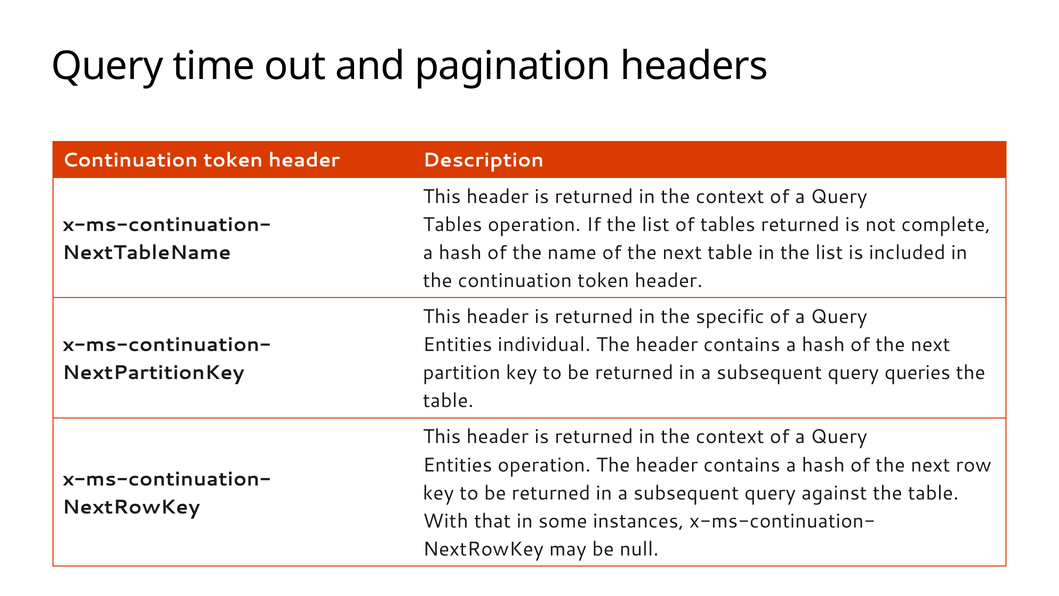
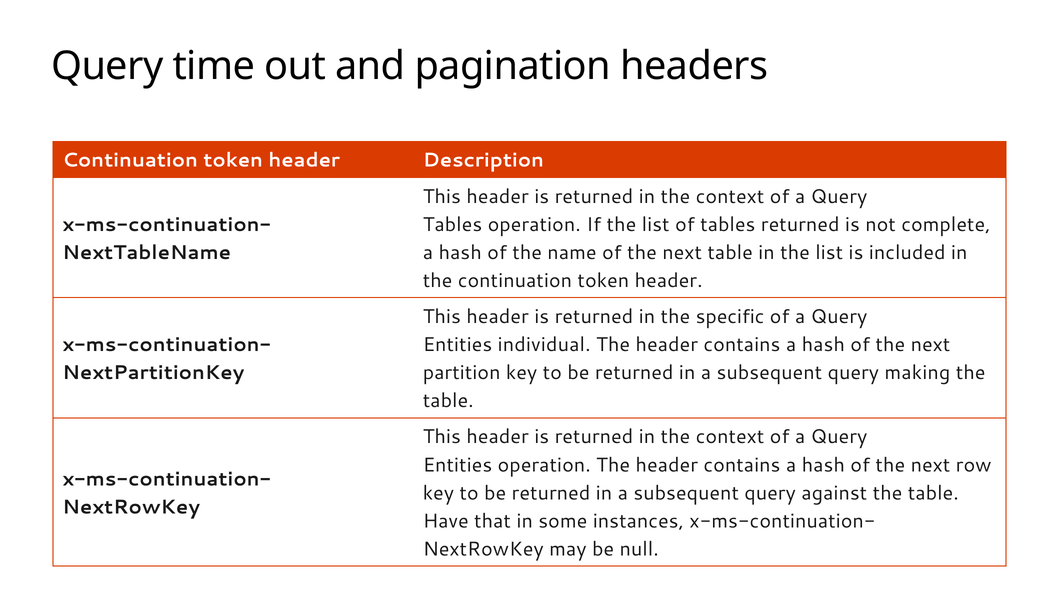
queries: queries -> making
With: With -> Have
